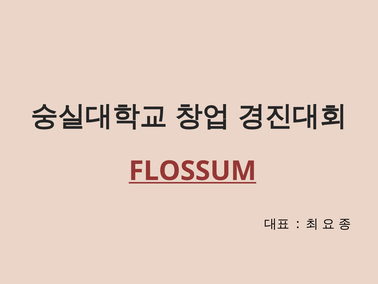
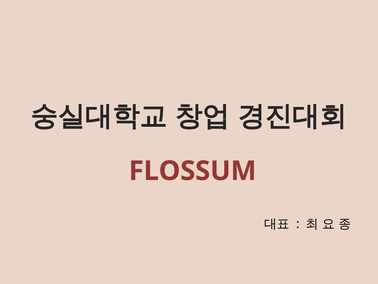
FLOSSUM underline: present -> none
